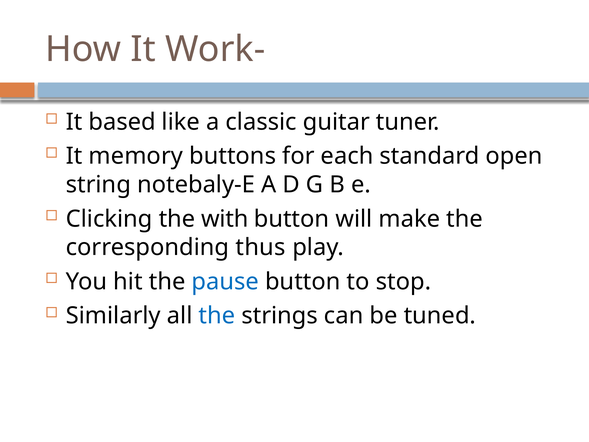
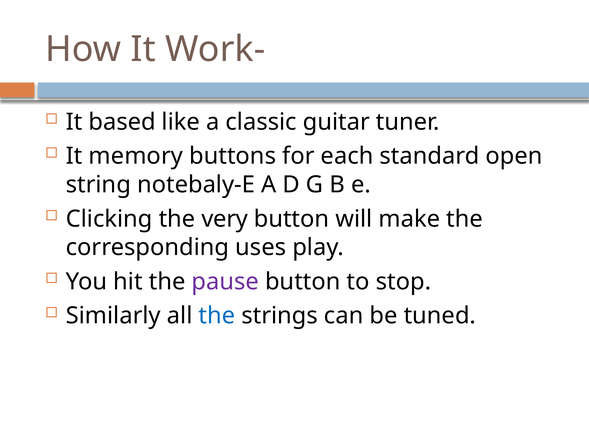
with: with -> very
thus: thus -> uses
pause colour: blue -> purple
